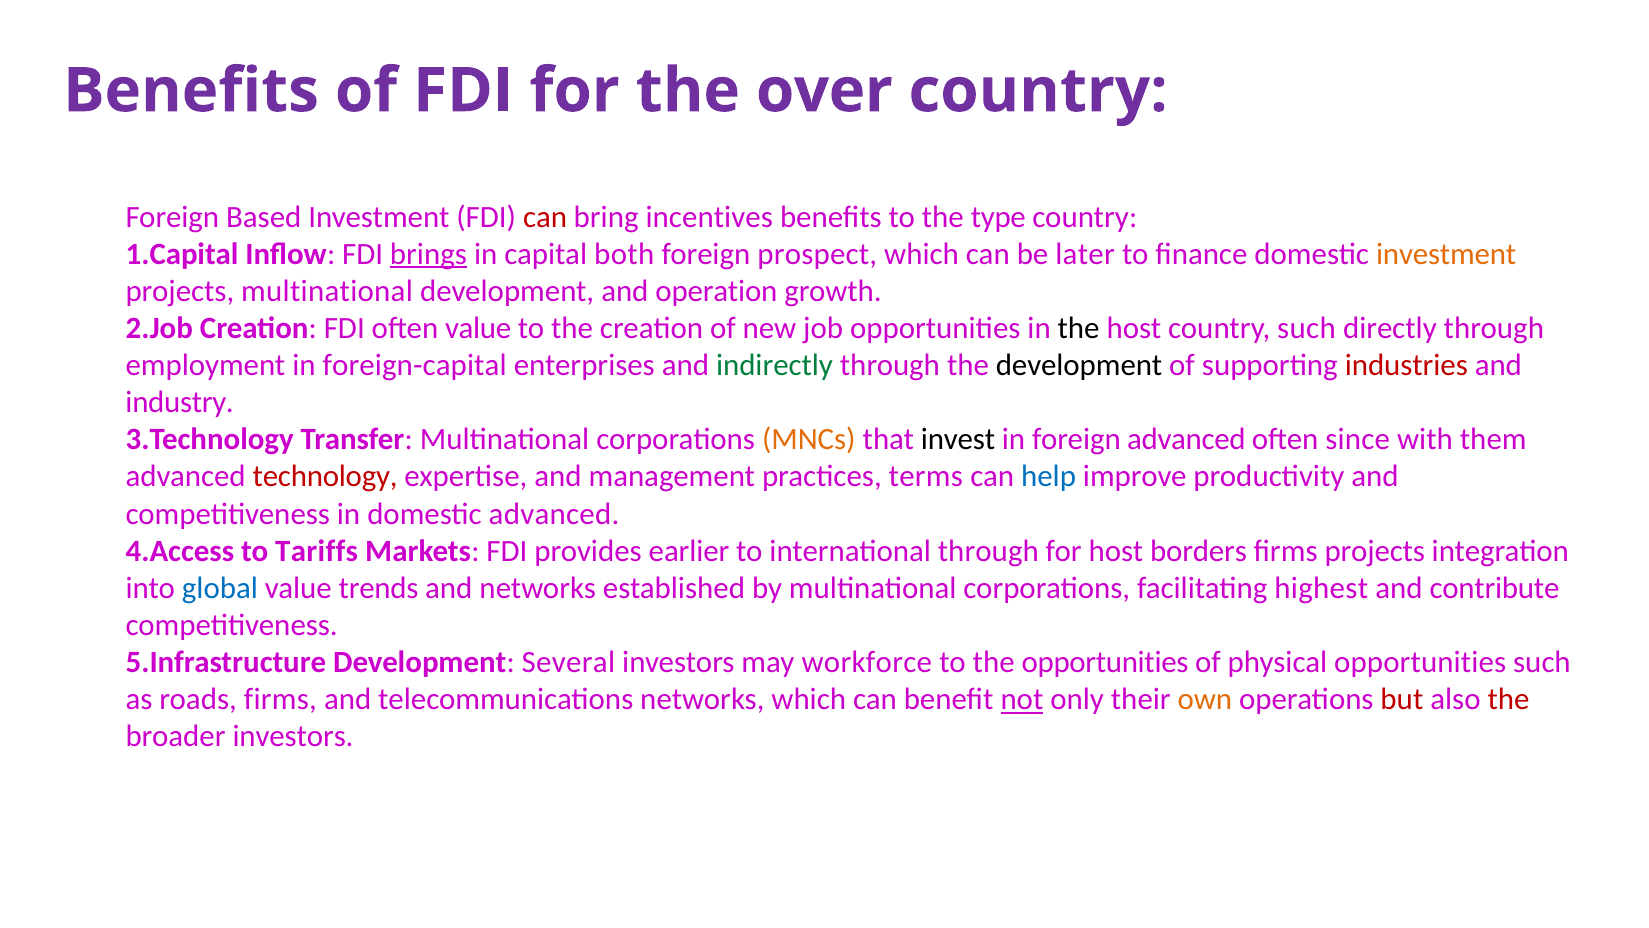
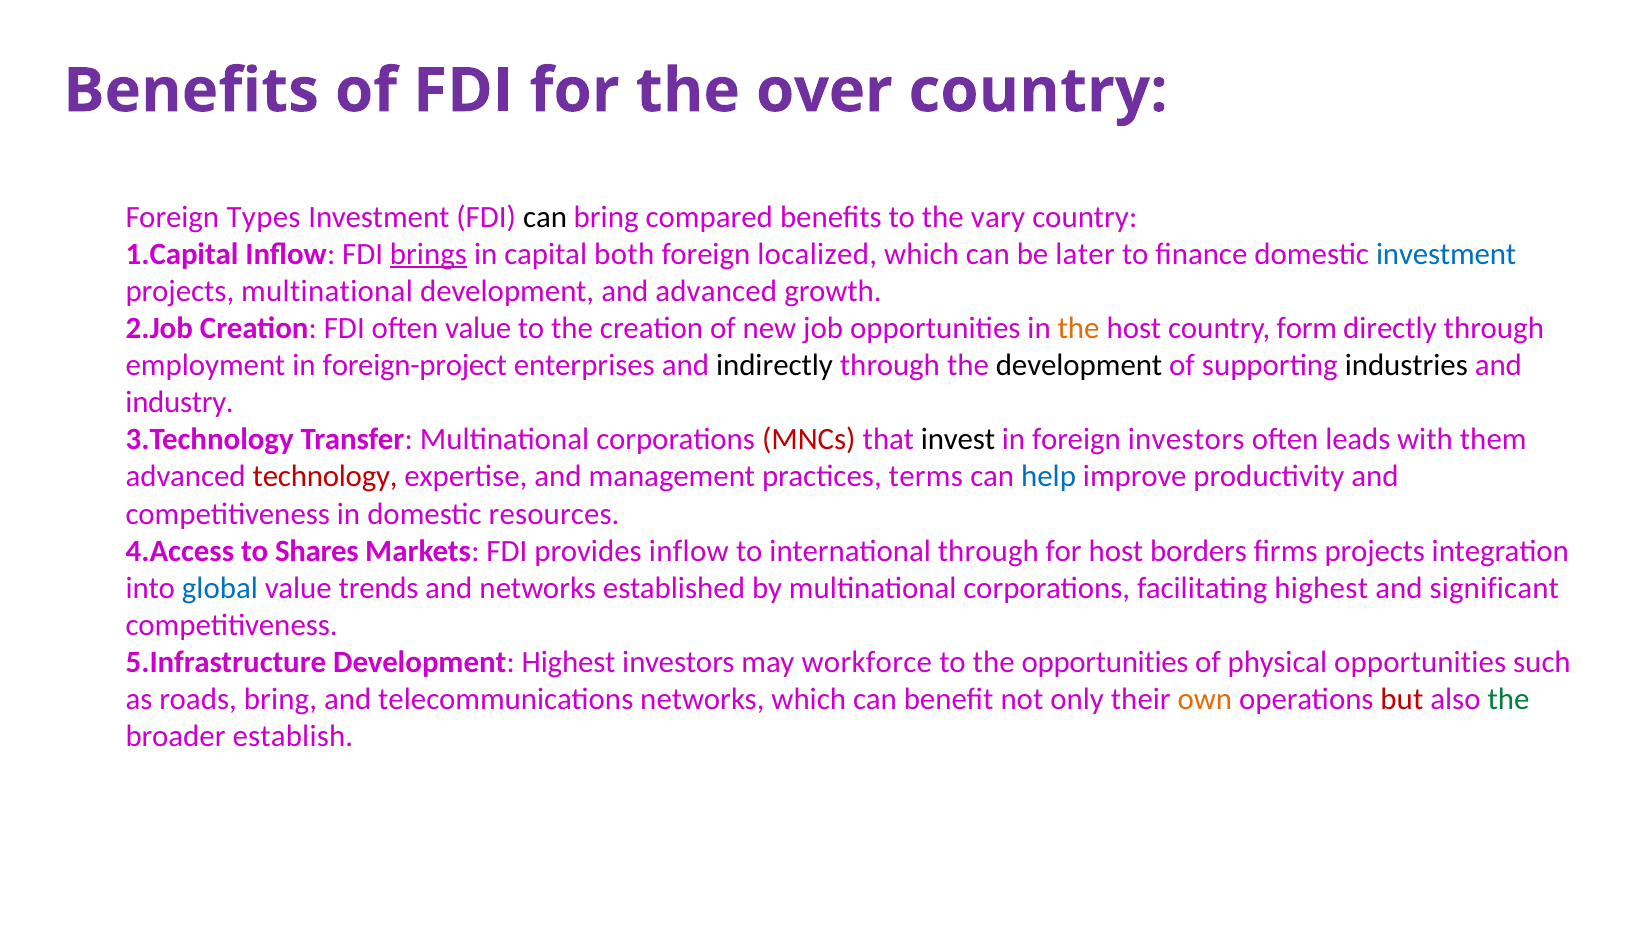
Based: Based -> Types
can at (545, 217) colour: red -> black
incentives: incentives -> compared
type: type -> vary
prospect: prospect -> localized
investment at (1446, 254) colour: orange -> blue
and operation: operation -> advanced
the at (1079, 328) colour: black -> orange
country such: such -> form
foreign-capital: foreign-capital -> foreign-project
indirectly colour: green -> black
industries colour: red -> black
MNCs colour: orange -> red
foreign advanced: advanced -> investors
since: since -> leads
domestic advanced: advanced -> resources
Tariffs: Tariffs -> Shares
provides earlier: earlier -> inflow
contribute: contribute -> significant
Development Several: Several -> Highest
roads firms: firms -> bring
not underline: present -> none
the at (1508, 699) colour: red -> green
broader investors: investors -> establish
